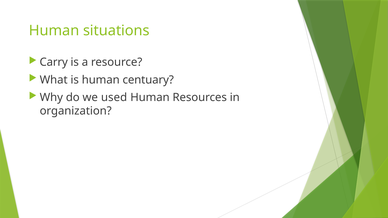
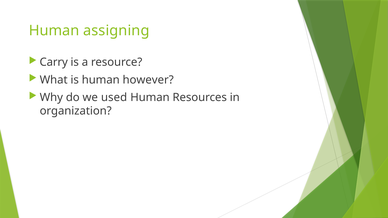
situations: situations -> assigning
centuary: centuary -> however
